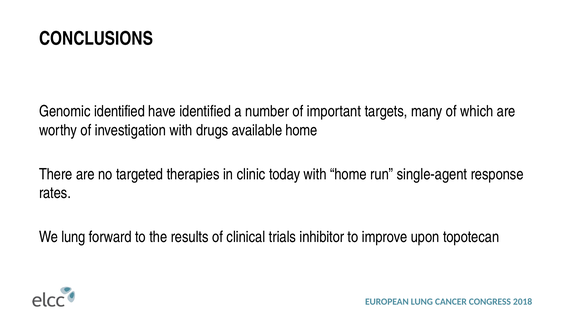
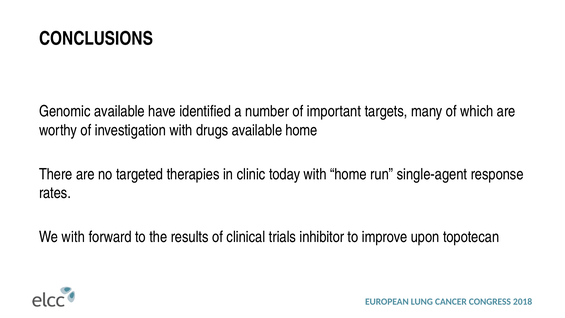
Genomic identified: identified -> available
We lung: lung -> with
